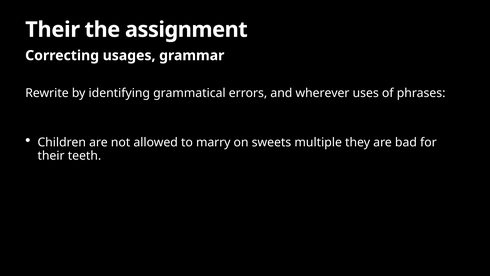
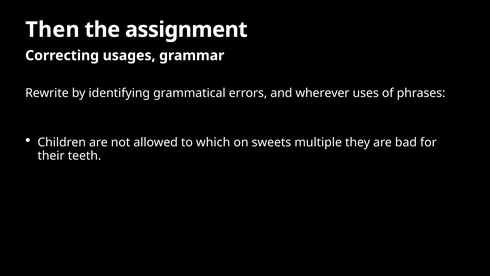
Their at (53, 30): Their -> Then
marry: marry -> which
